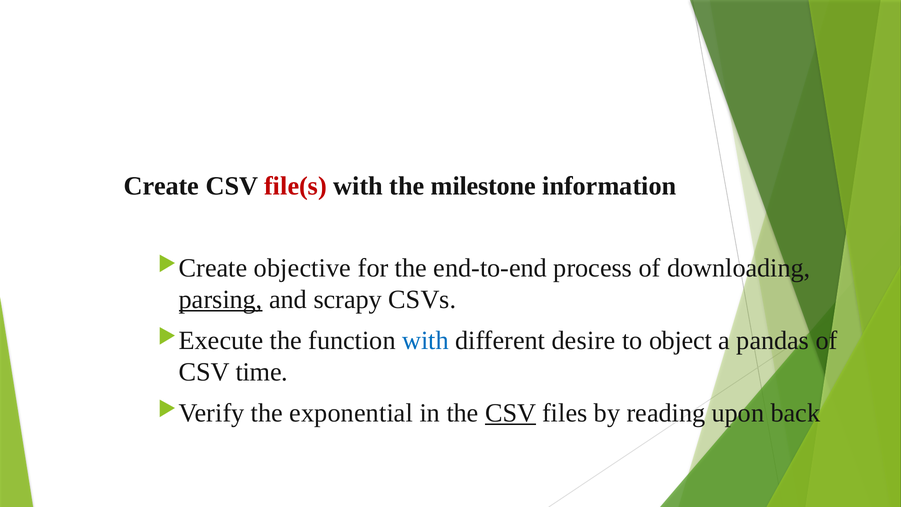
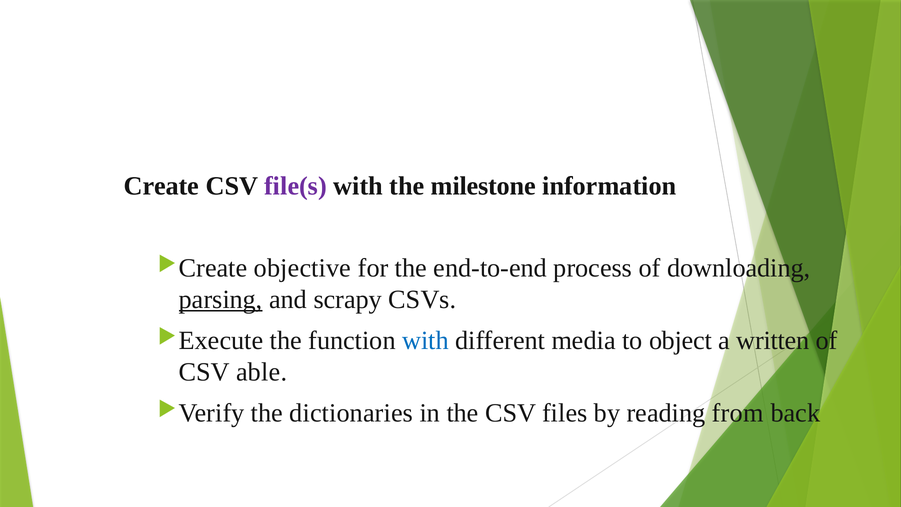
file(s colour: red -> purple
desire: desire -> media
pandas: pandas -> written
time: time -> able
exponential: exponential -> dictionaries
CSV at (511, 413) underline: present -> none
upon: upon -> from
